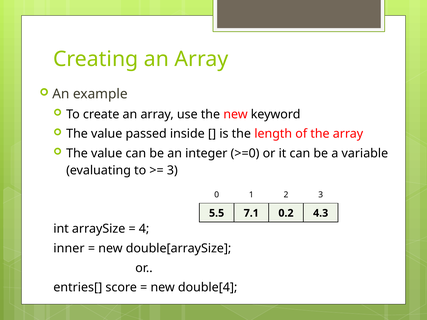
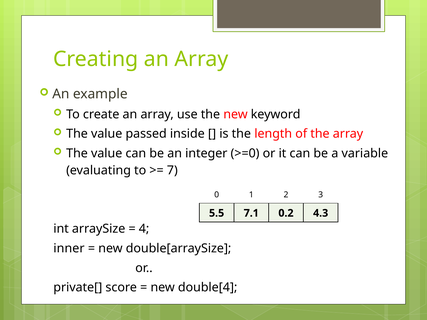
3 at (172, 170): 3 -> 7
entries[: entries[ -> private[
